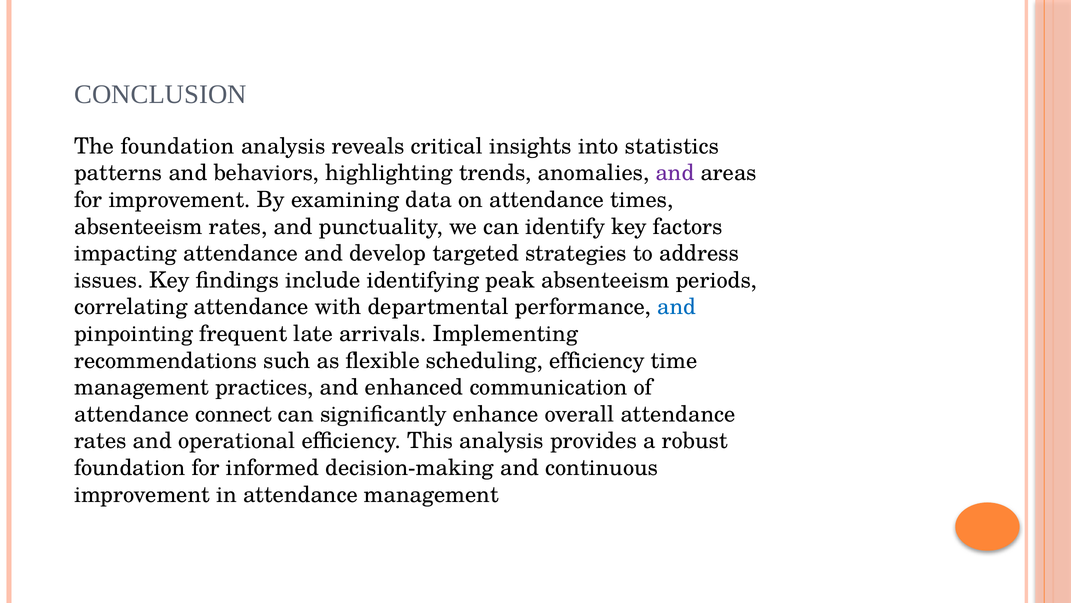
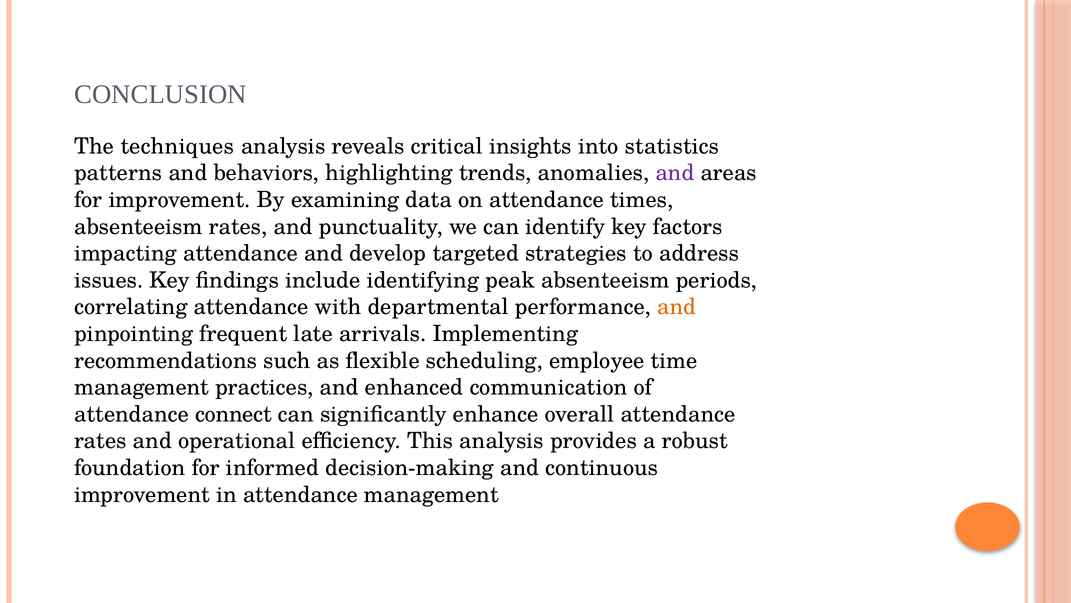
The foundation: foundation -> techniques
and at (677, 307) colour: blue -> orange
scheduling efficiency: efficiency -> employee
